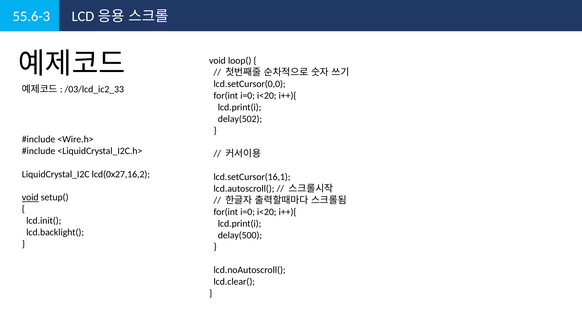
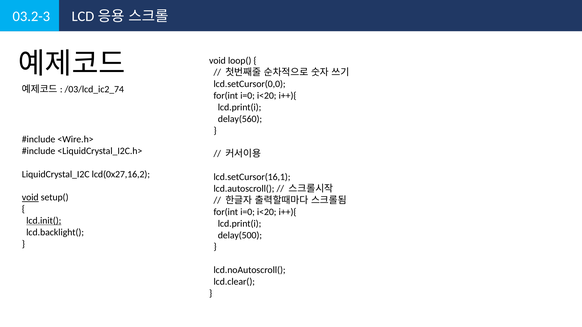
55.6-3: 55.6-3 -> 03.2-3
/03/lcd_ic2_33: /03/lcd_ic2_33 -> /03/lcd_ic2_74
delay(502: delay(502 -> delay(560
lcd.init( underline: none -> present
